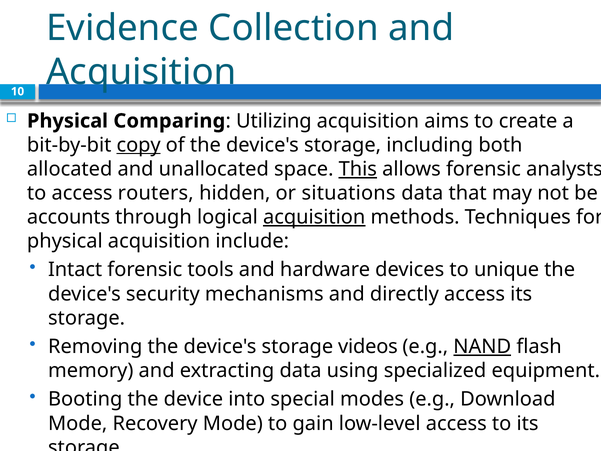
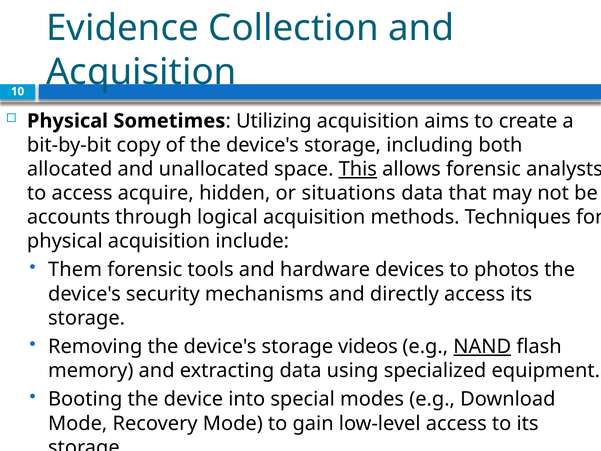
Comparing: Comparing -> Sometimes
copy underline: present -> none
routers: routers -> acquire
acquisition at (314, 217) underline: present -> none
Intact: Intact -> Them
unique: unique -> photos
